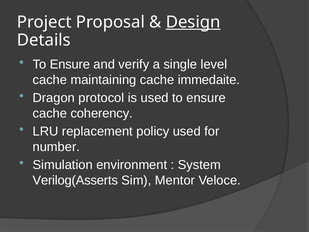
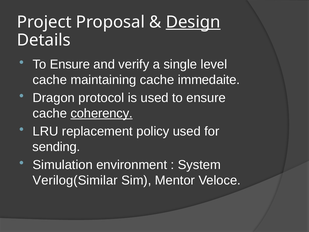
coherency underline: none -> present
number: number -> sending
Verilog(Asserts: Verilog(Asserts -> Verilog(Similar
